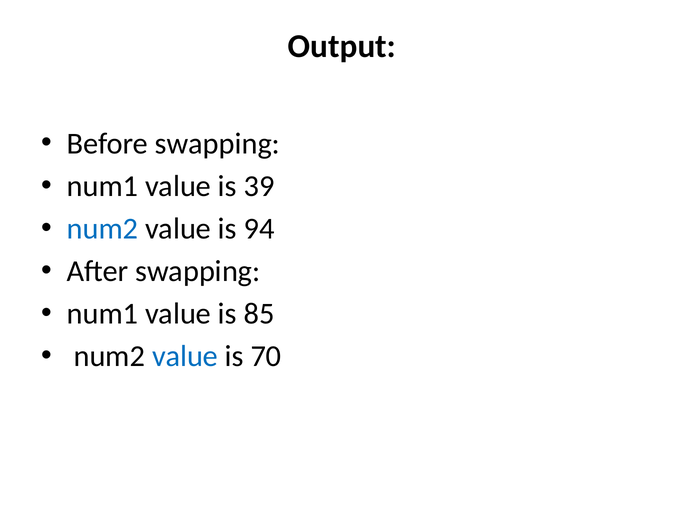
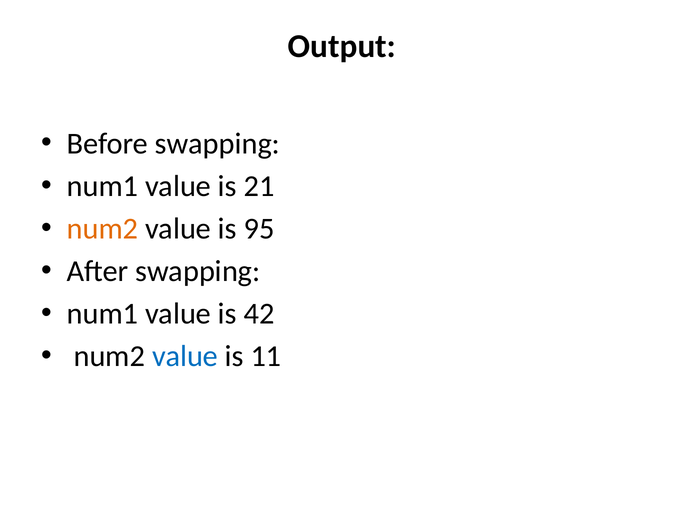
39: 39 -> 21
num2 at (102, 229) colour: blue -> orange
94: 94 -> 95
85: 85 -> 42
70: 70 -> 11
